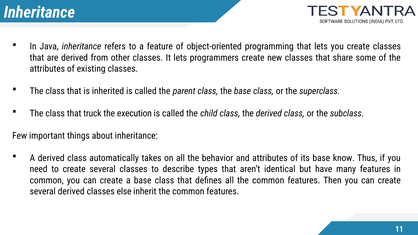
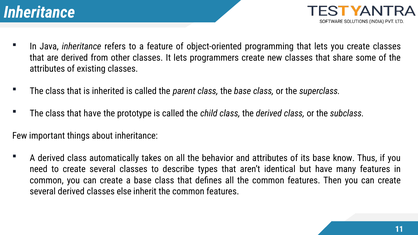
that truck: truck -> have
execution: execution -> prototype
